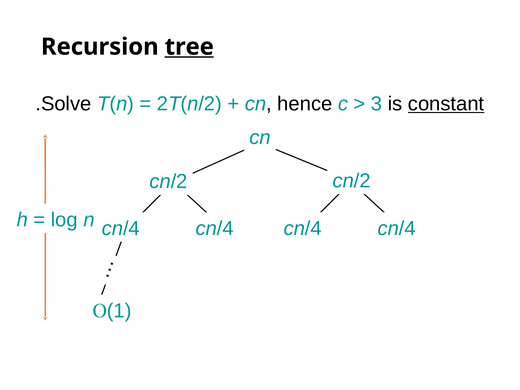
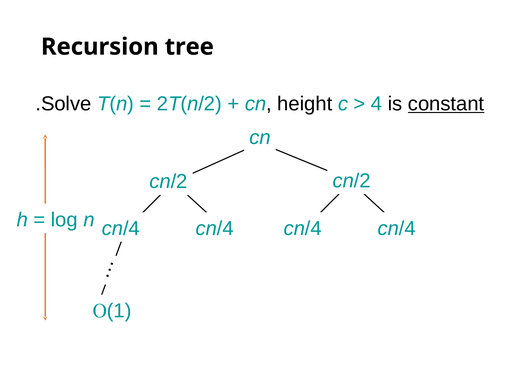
tree underline: present -> none
hence: hence -> height
3: 3 -> 4
